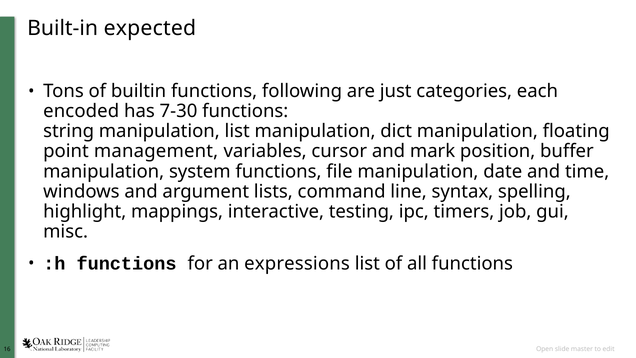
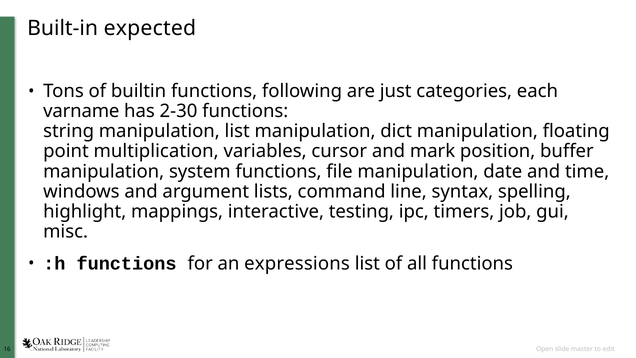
encoded: encoded -> varname
7-30: 7-30 -> 2-30
management: management -> multiplication
